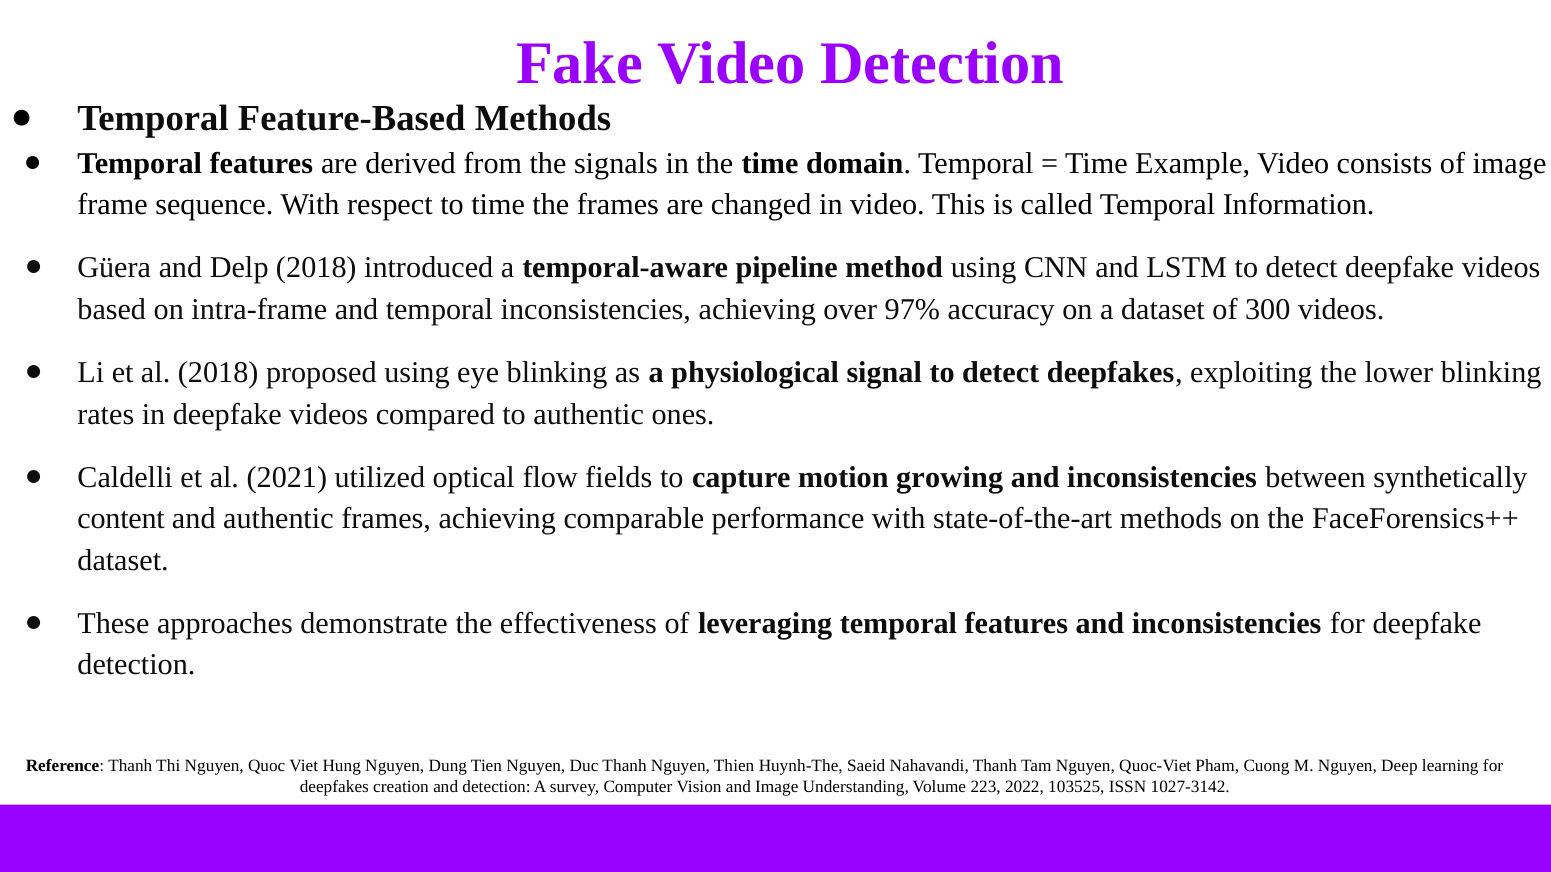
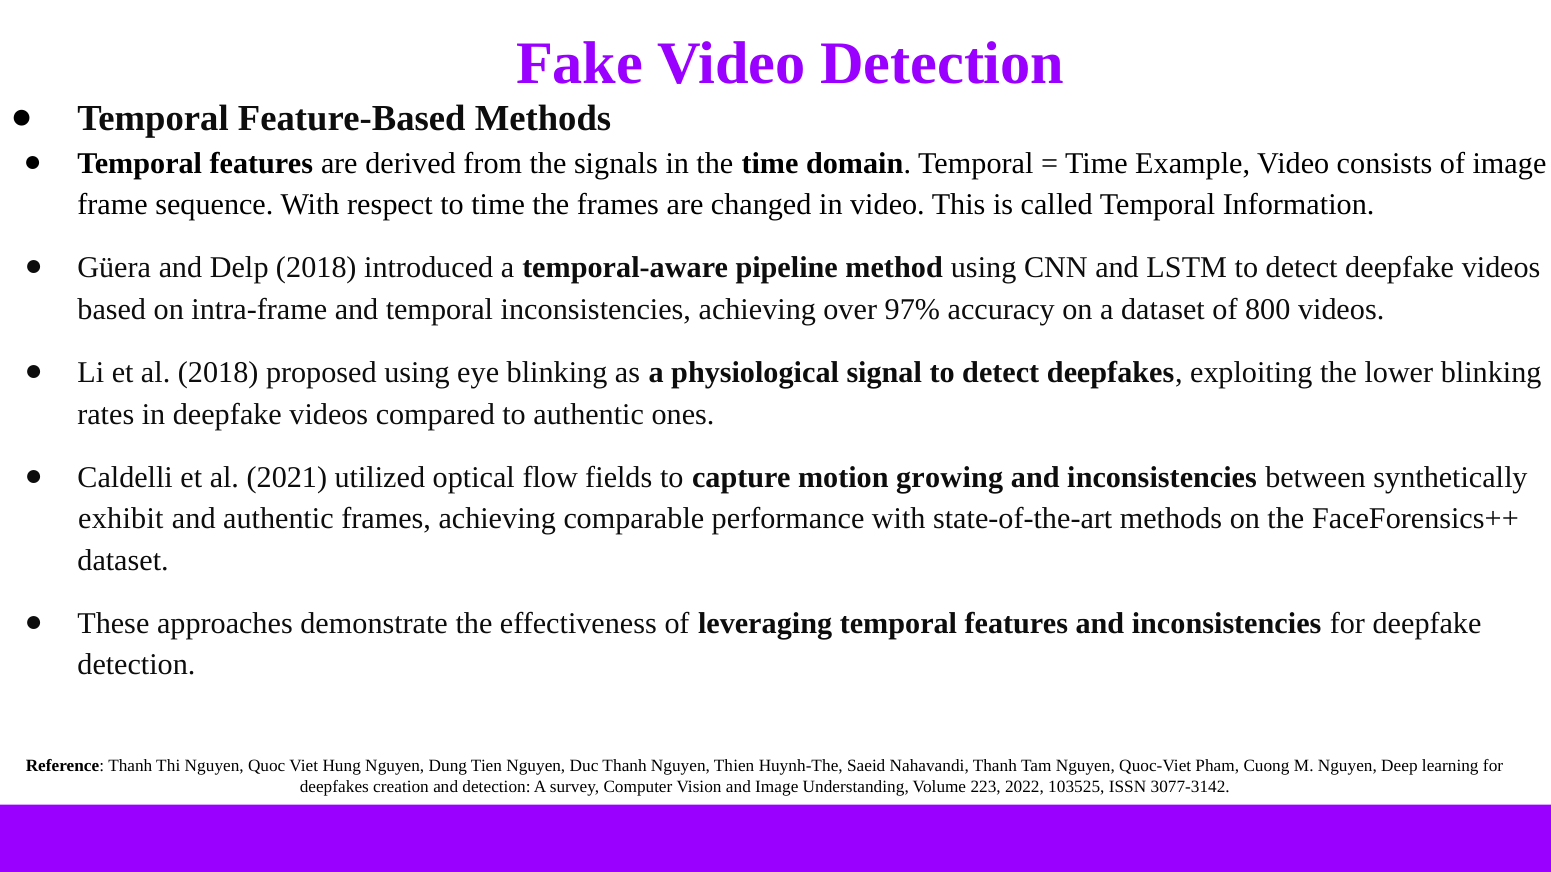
300: 300 -> 800
content: content -> exhibit
1027-3142: 1027-3142 -> 3077-3142
